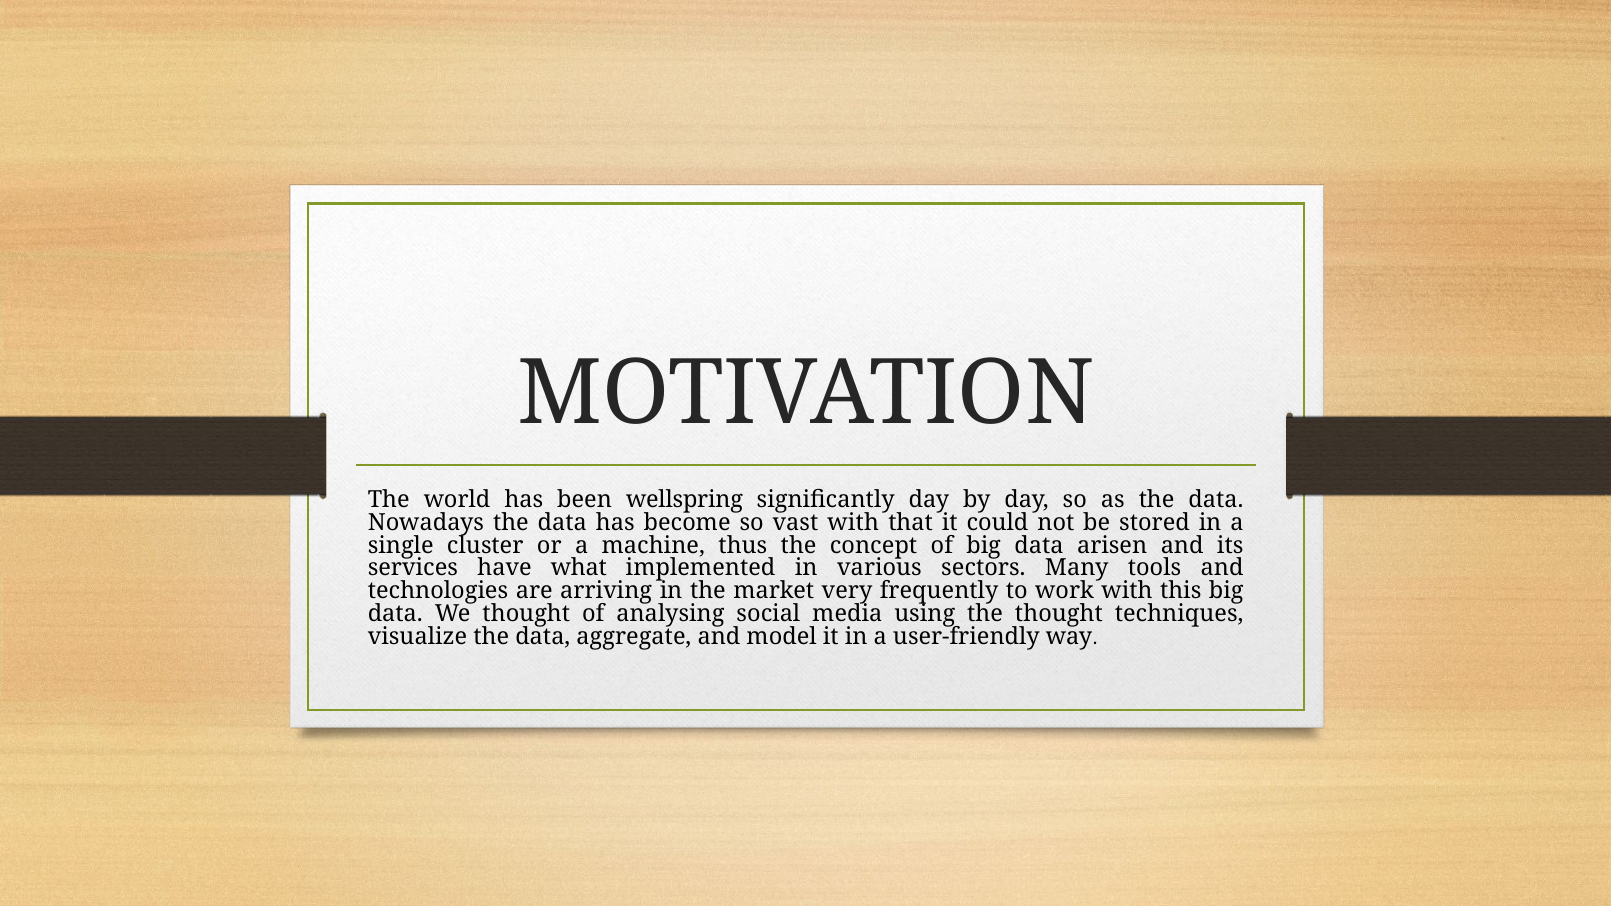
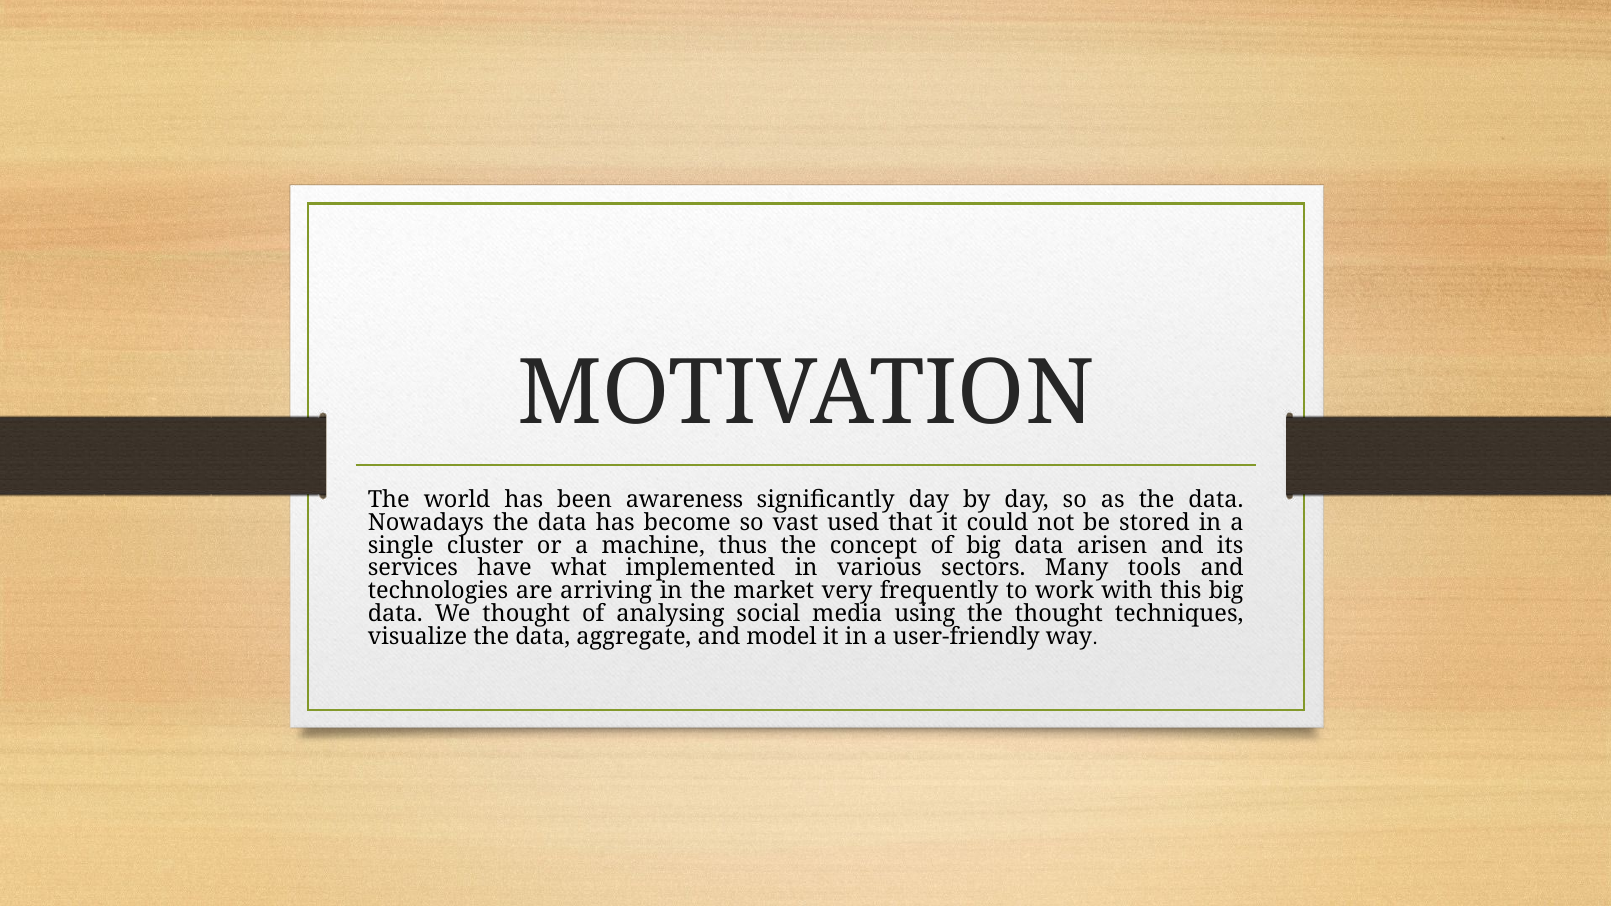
wellspring: wellspring -> awareness
vast with: with -> used
